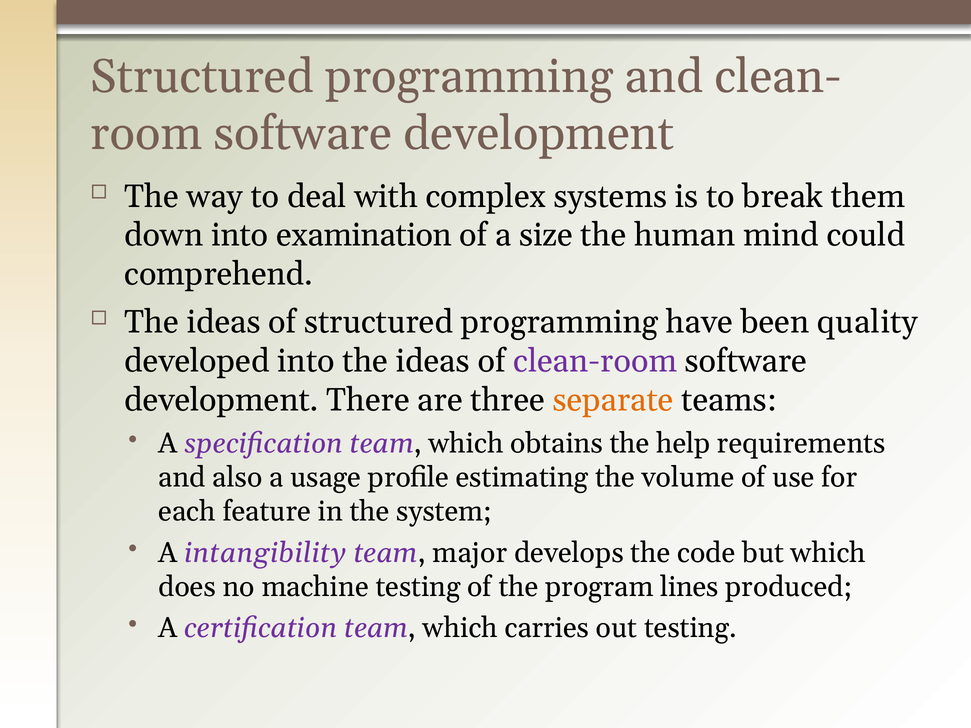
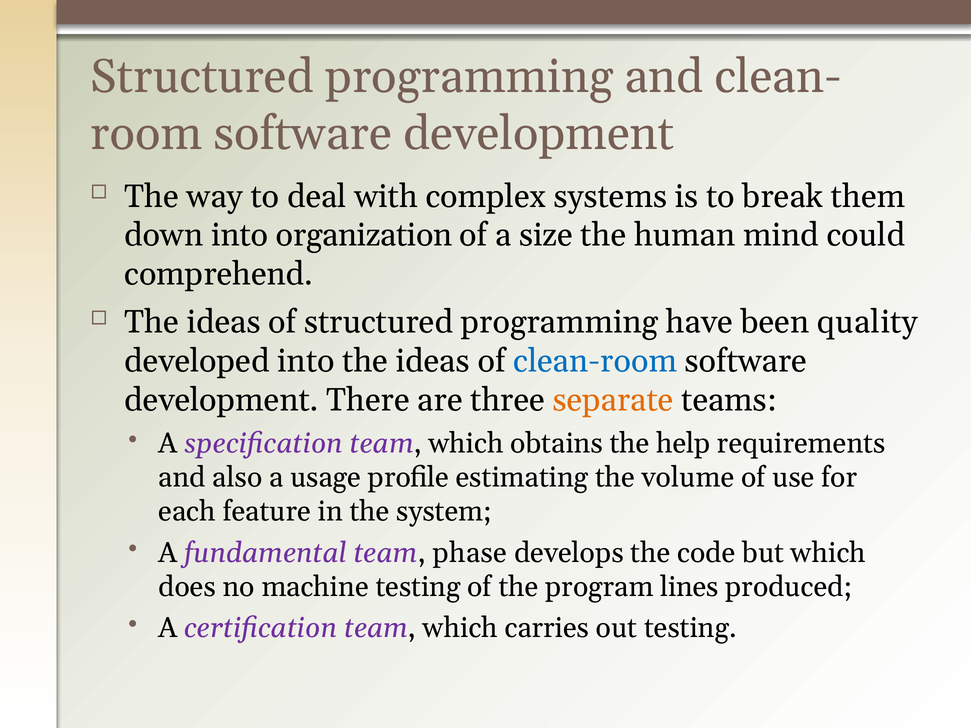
examination: examination -> organization
clean-room colour: purple -> blue
intangibility: intangibility -> fundamental
major: major -> phase
